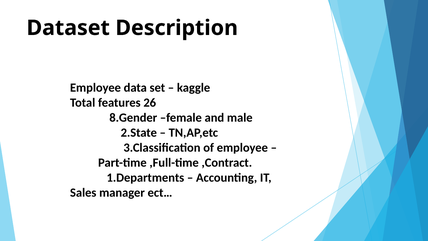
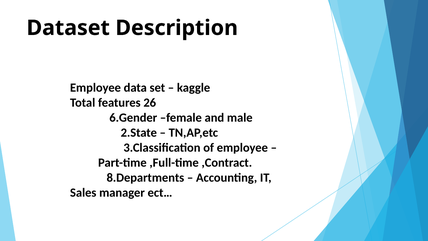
8.Gender: 8.Gender -> 6.Gender
1.Departments: 1.Departments -> 8.Departments
